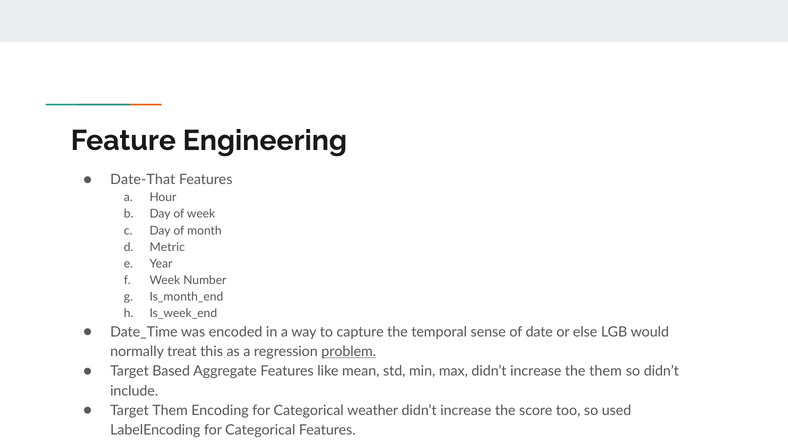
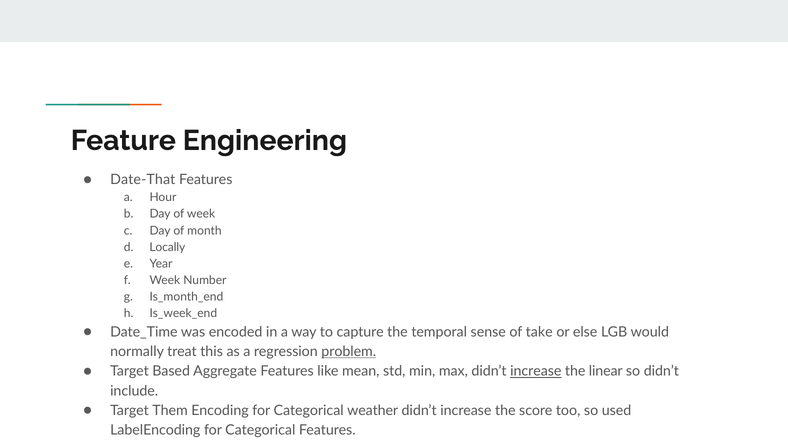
Metric: Metric -> Locally
date: date -> take
increase at (536, 371) underline: none -> present
the them: them -> linear
